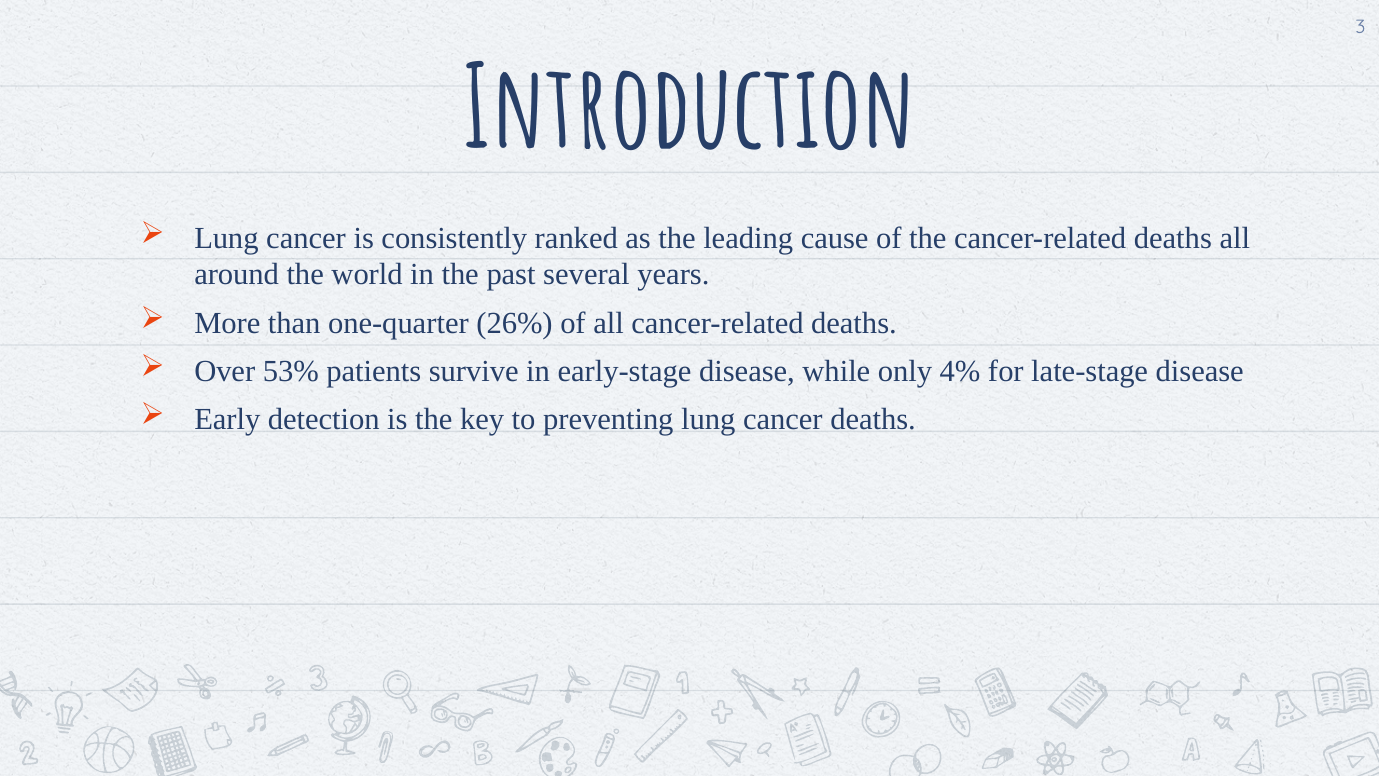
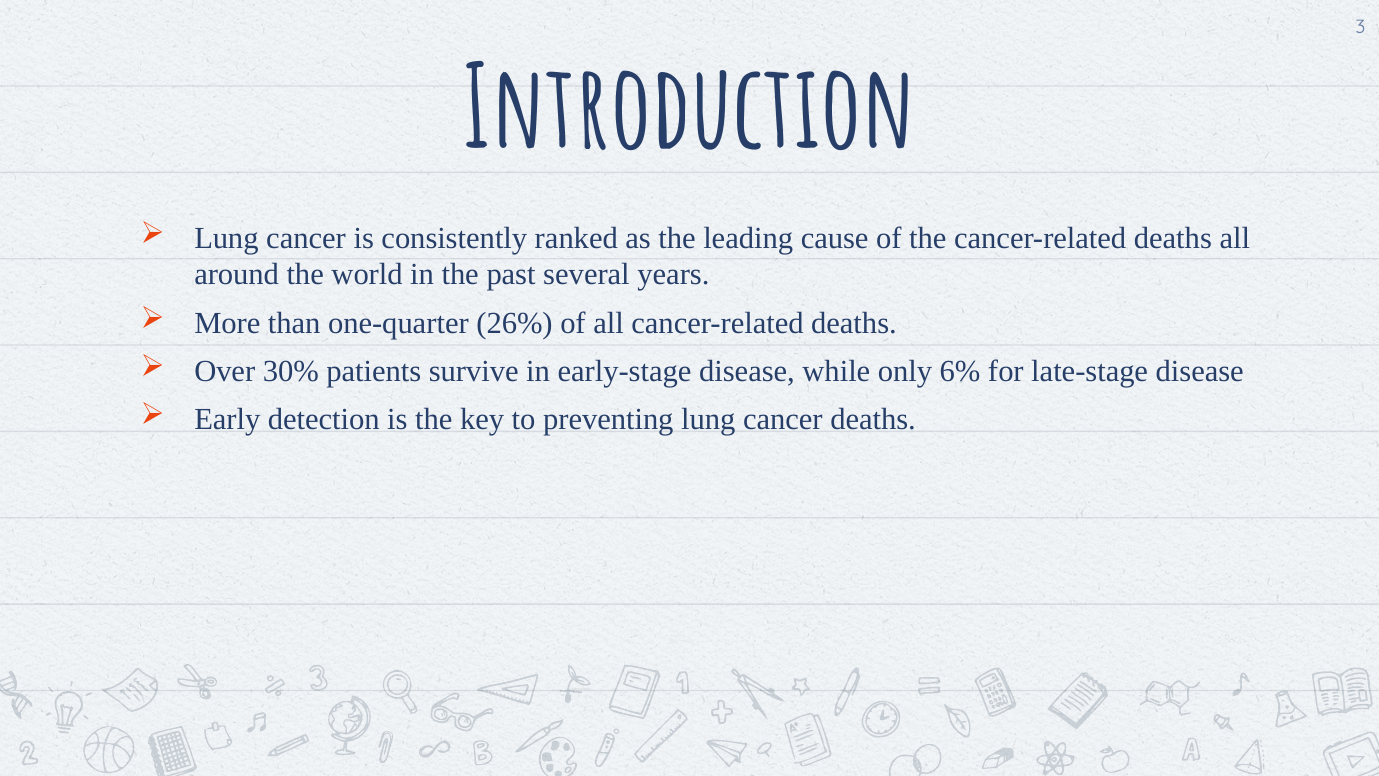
53%: 53% -> 30%
4%: 4% -> 6%
